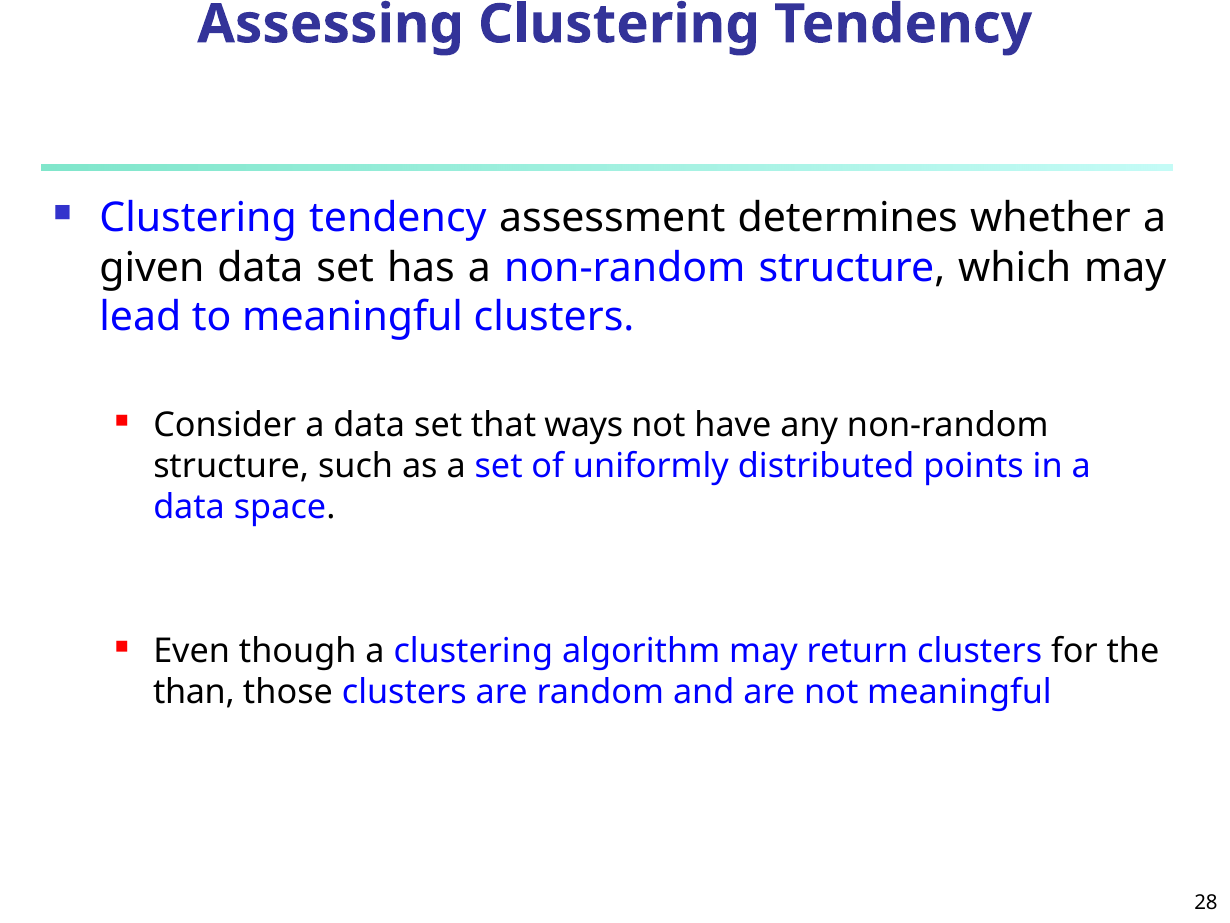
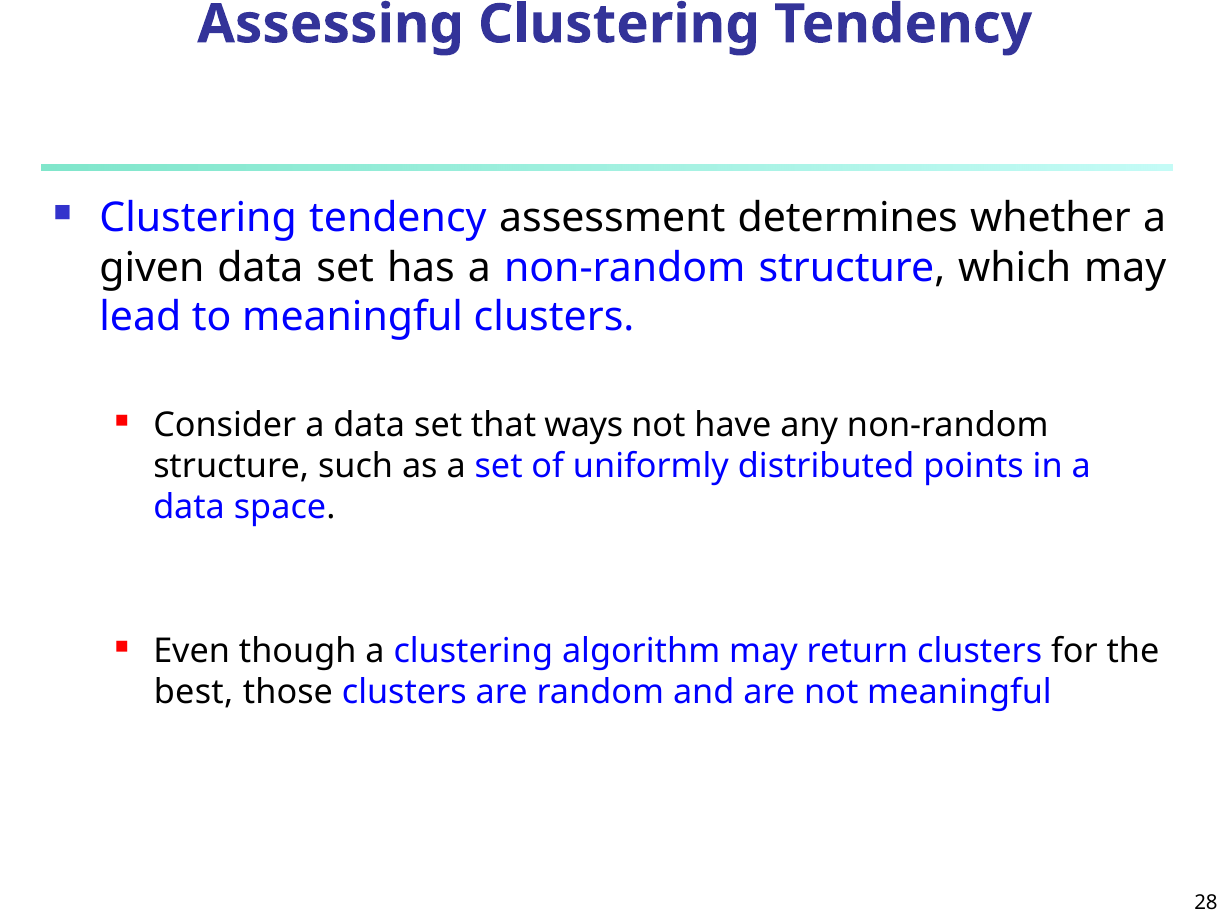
than: than -> best
